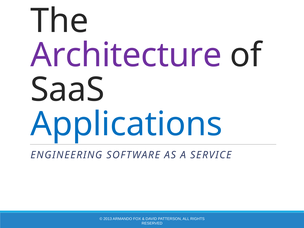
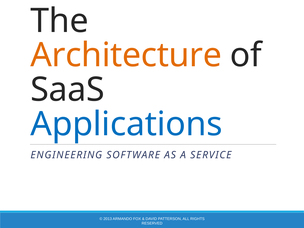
Architecture colour: purple -> orange
